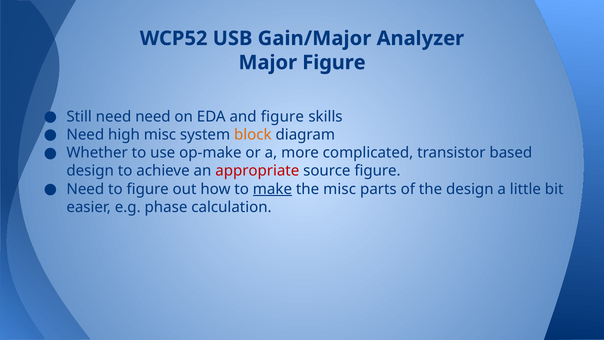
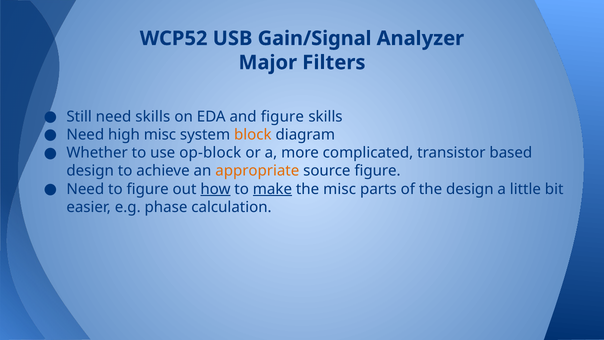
Gain/Major: Gain/Major -> Gain/Signal
Major Figure: Figure -> Filters
need need: need -> skills
op-make: op-make -> op-block
appropriate colour: red -> orange
how underline: none -> present
